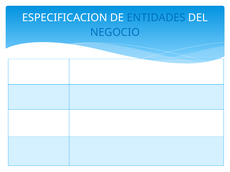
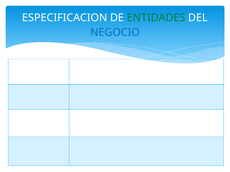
ENTIDADES colour: blue -> green
